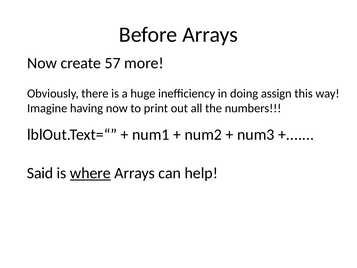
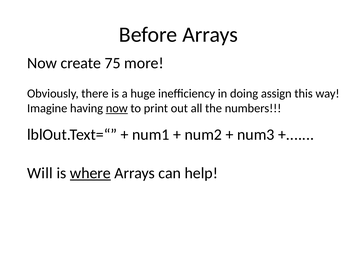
57: 57 -> 75
now at (117, 108) underline: none -> present
Said: Said -> Will
